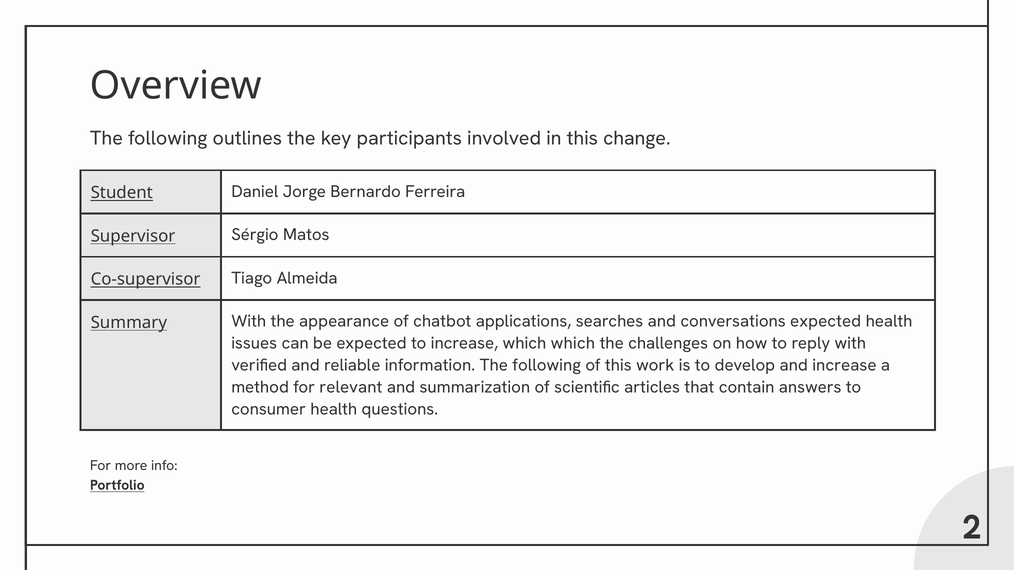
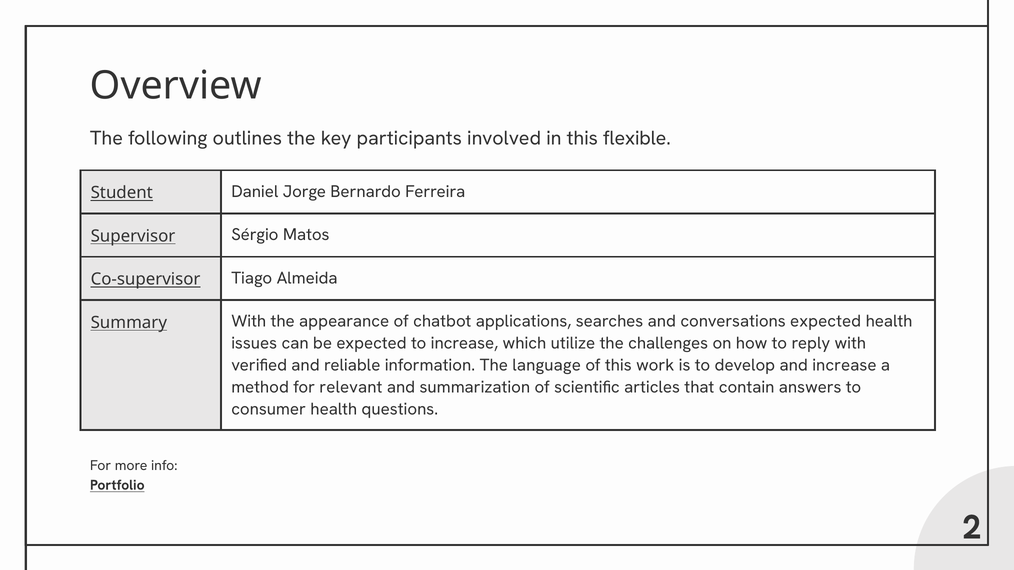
change: change -> flexible
which which: which -> utilize
information The following: following -> language
